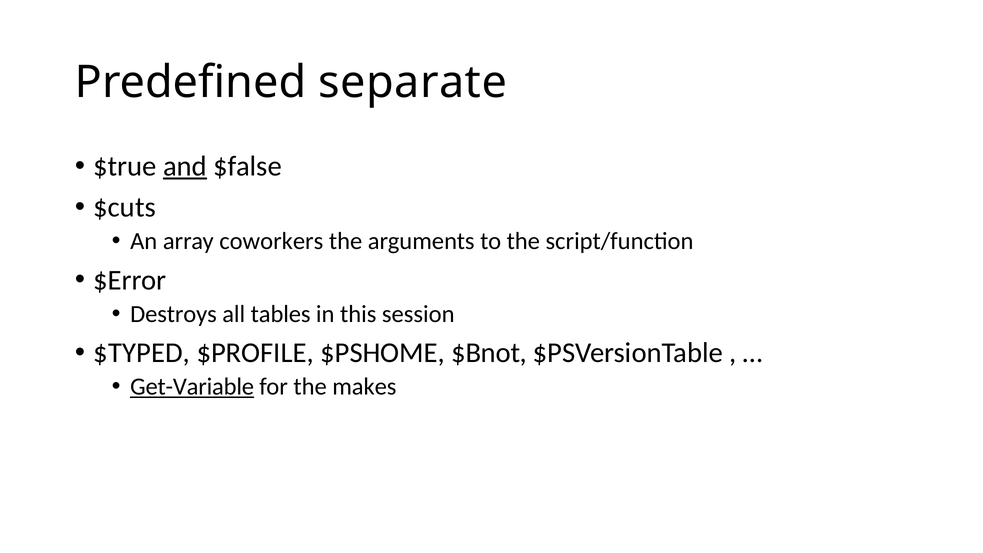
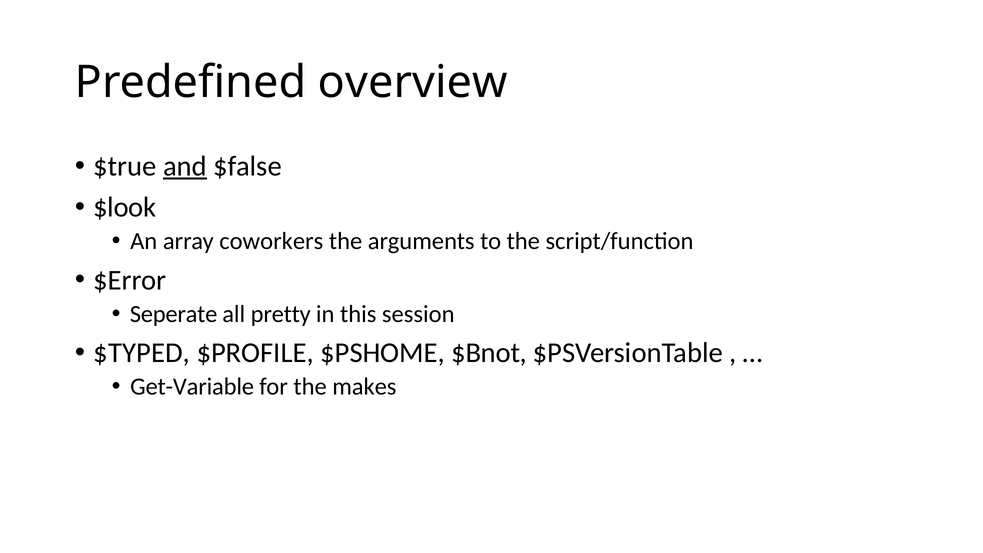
separate: separate -> overview
$cuts: $cuts -> $look
Destroys: Destroys -> Seperate
tables: tables -> pretty
Get-Variable underline: present -> none
